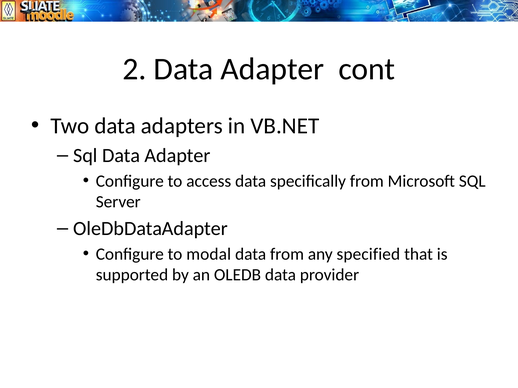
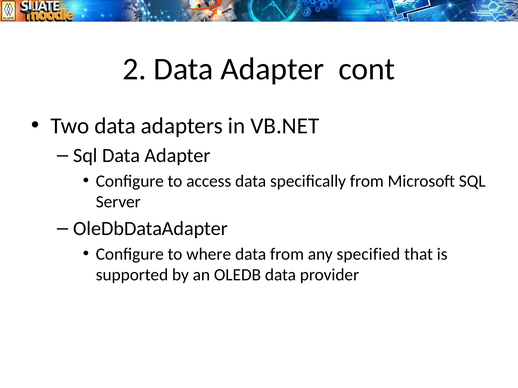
modal: modal -> where
